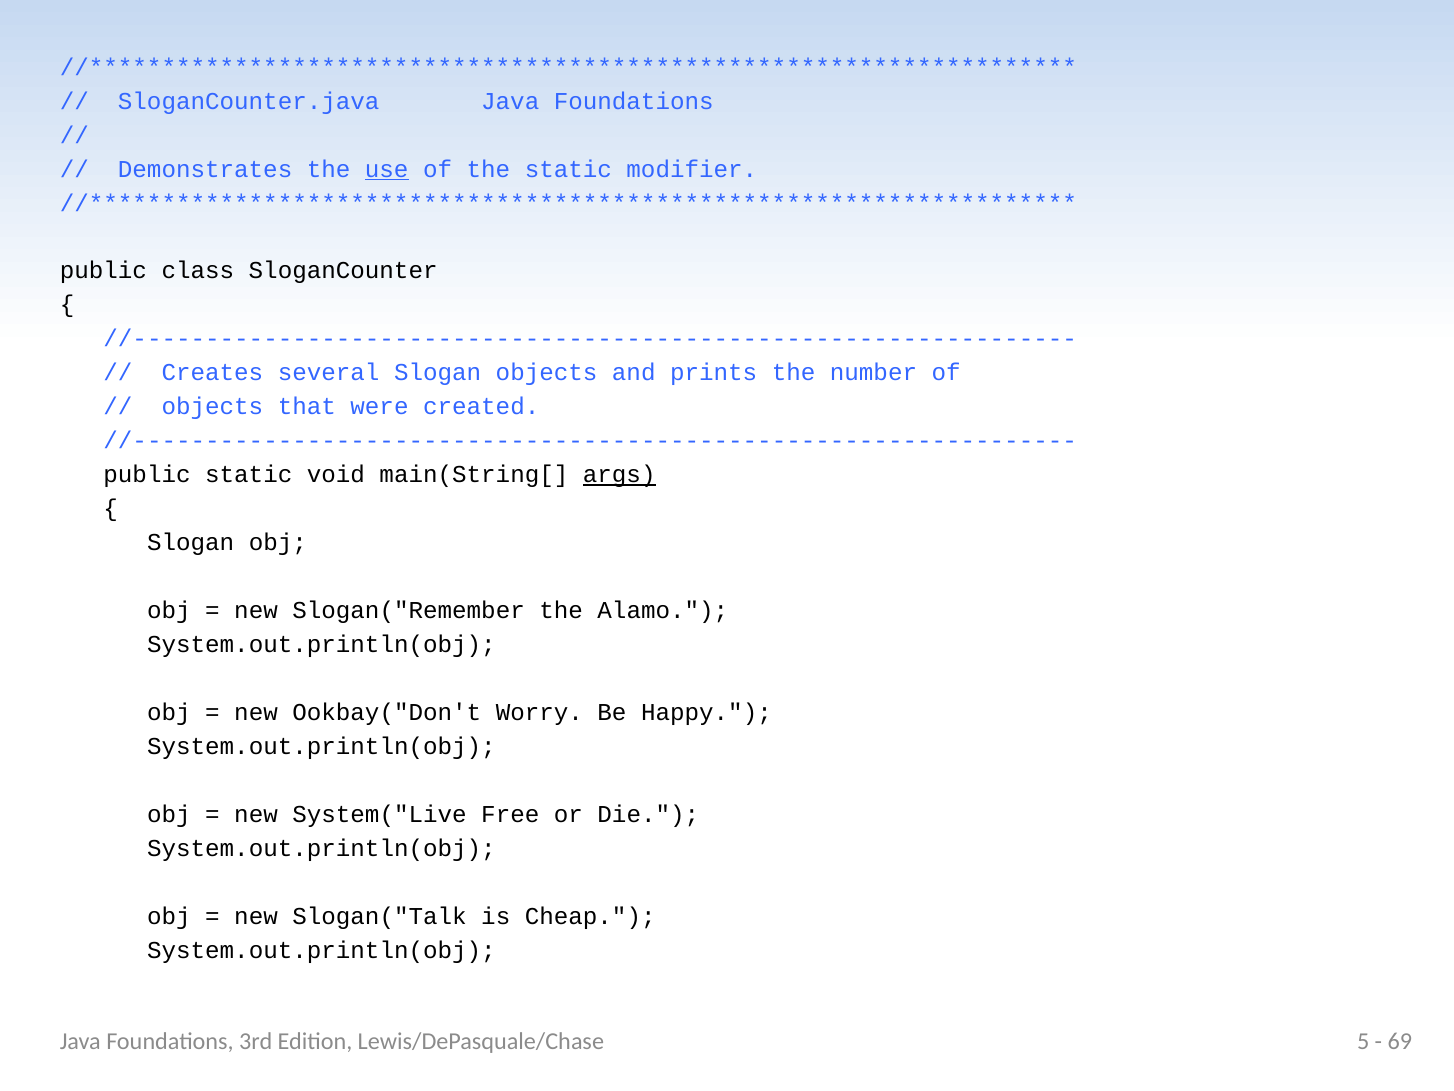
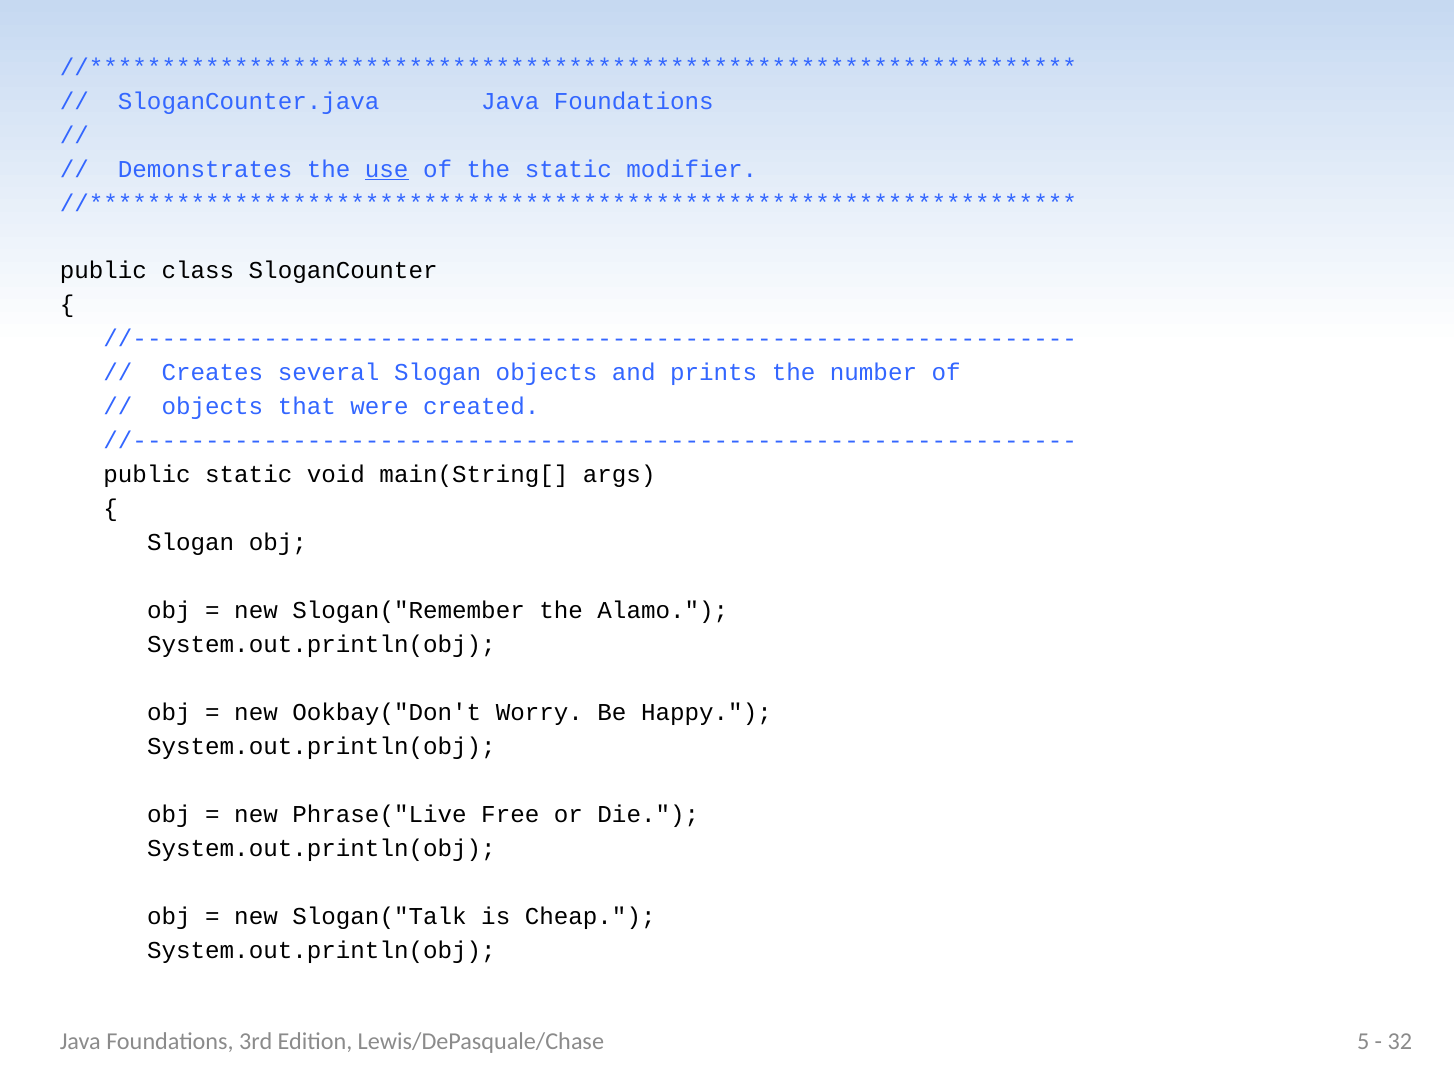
args underline: present -> none
System("Live: System("Live -> Phrase("Live
69: 69 -> 32
